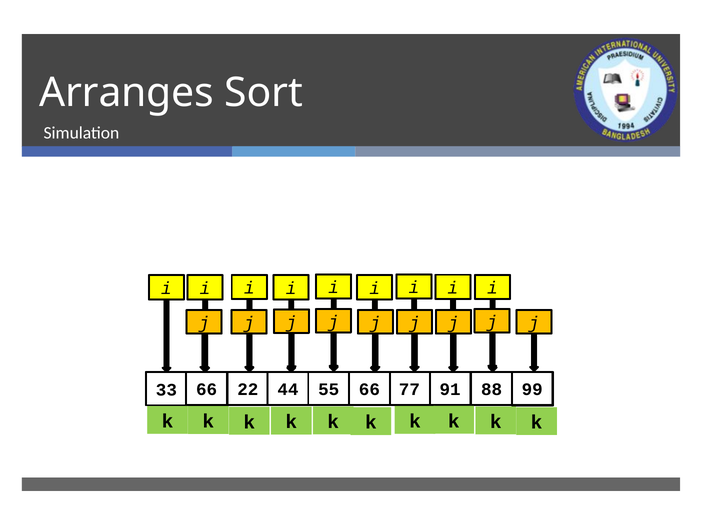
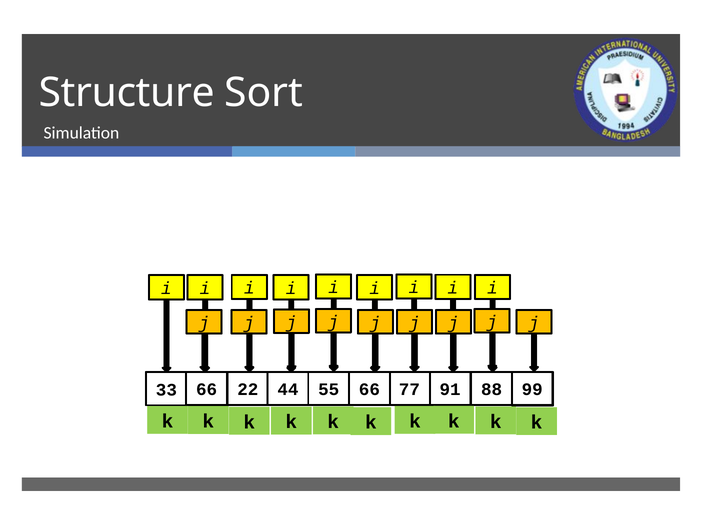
Arranges: Arranges -> Structure
